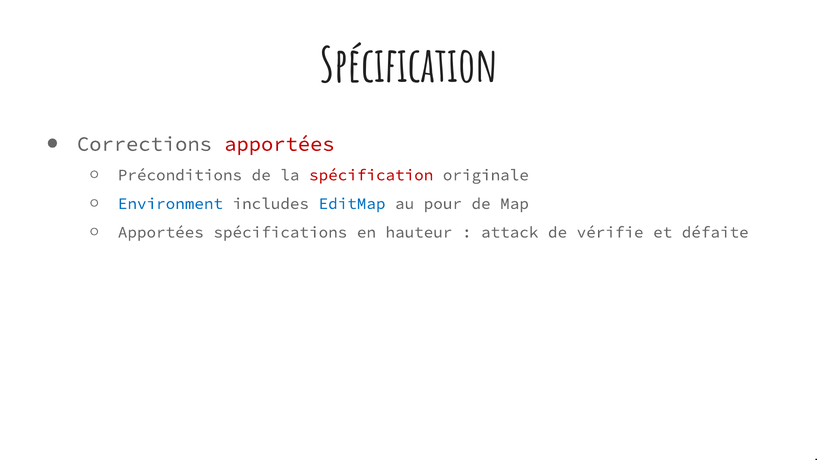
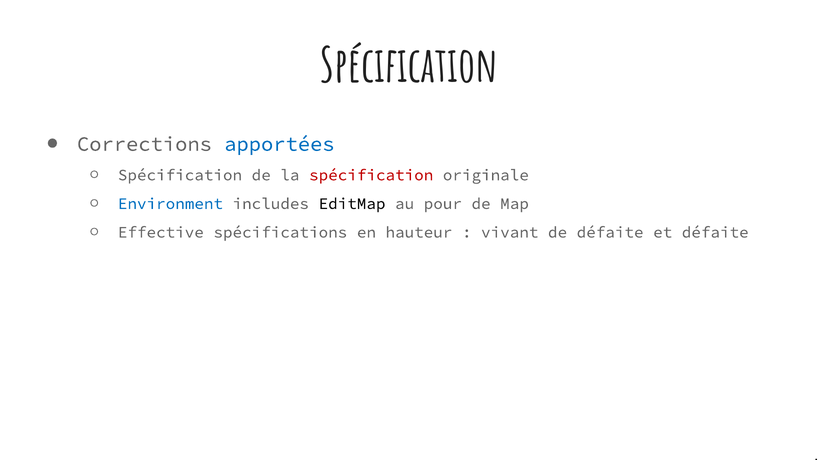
apportées at (279, 144) colour: red -> blue
Préconditions at (180, 175): Préconditions -> Spécification
EditMap colour: blue -> black
Apportées at (161, 232): Apportées -> Effective
attack: attack -> vivant
de vérifie: vérifie -> défaite
